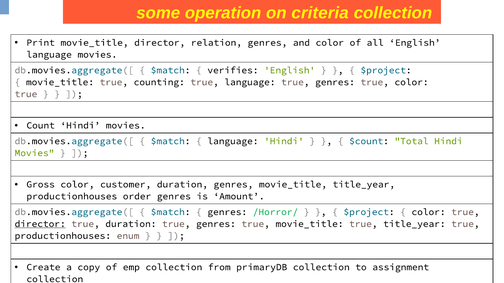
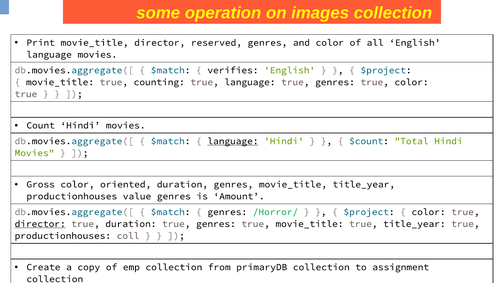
criteria: criteria -> images
relation: relation -> reserved
language at (233, 141) underline: none -> present
customer: customer -> oriented
order: order -> value
productionhouses enum: enum -> coll
